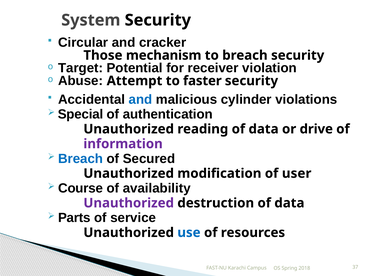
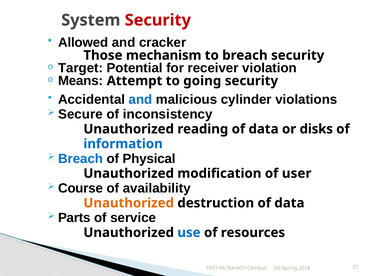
Security at (158, 20) colour: black -> red
Circular: Circular -> Allowed
Abuse: Abuse -> Means
faster: faster -> going
Special: Special -> Secure
authentication: authentication -> inconsistency
drive: drive -> disks
information colour: purple -> blue
Secured: Secured -> Physical
Unauthorized at (129, 202) colour: purple -> orange
